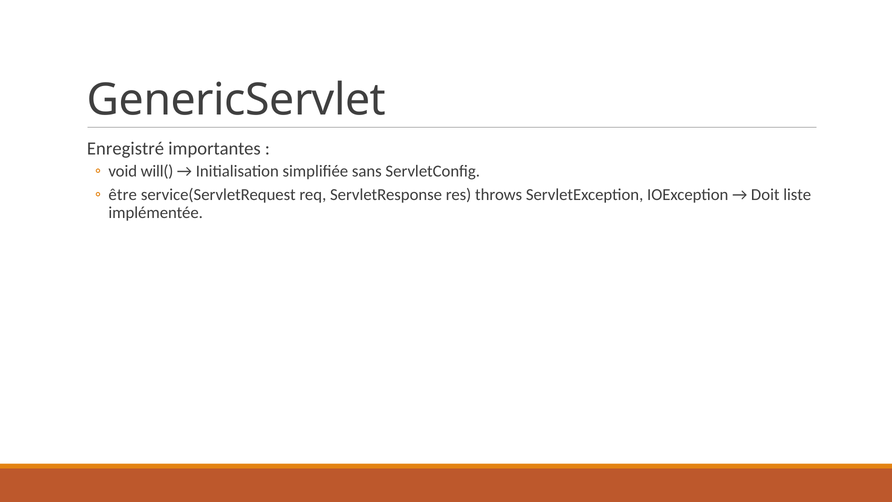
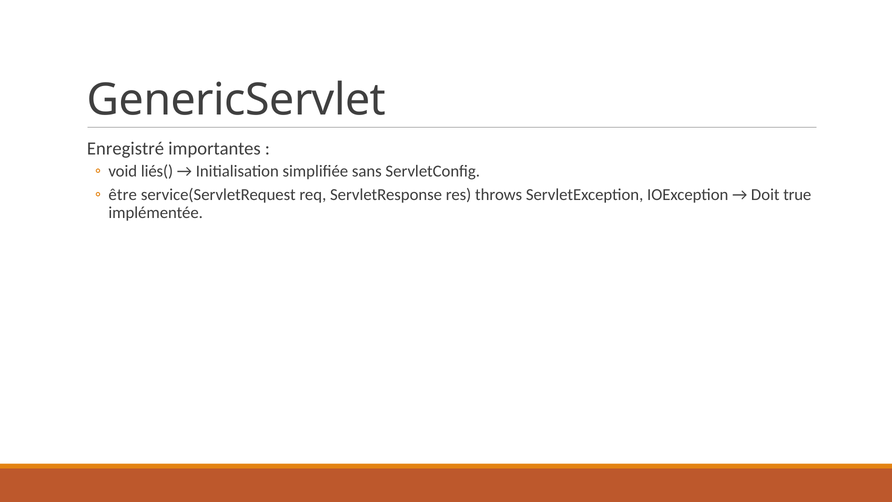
will(: will( -> liés(
liste: liste -> true
